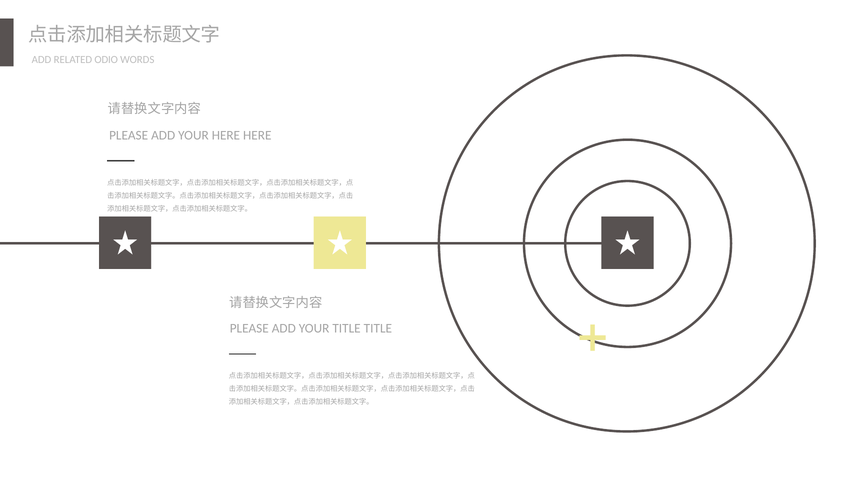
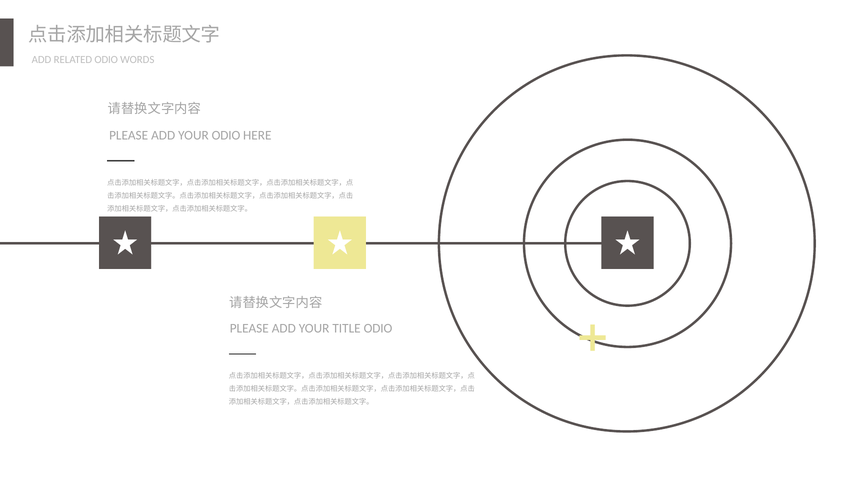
YOUR HERE: HERE -> ODIO
TITLE TITLE: TITLE -> ODIO
